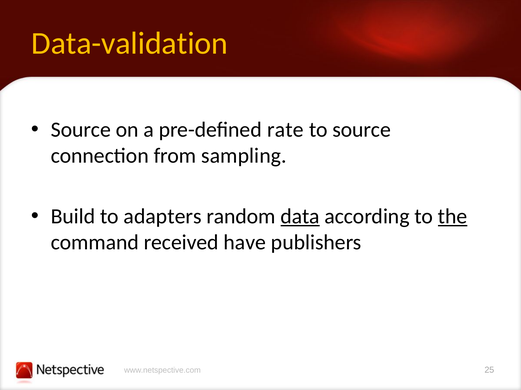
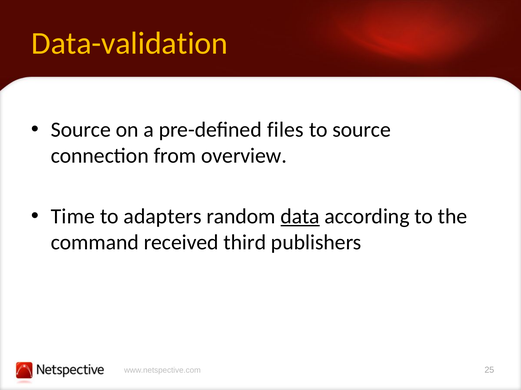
rate: rate -> files
sampling: sampling -> overview
Build: Build -> Time
the underline: present -> none
have: have -> third
